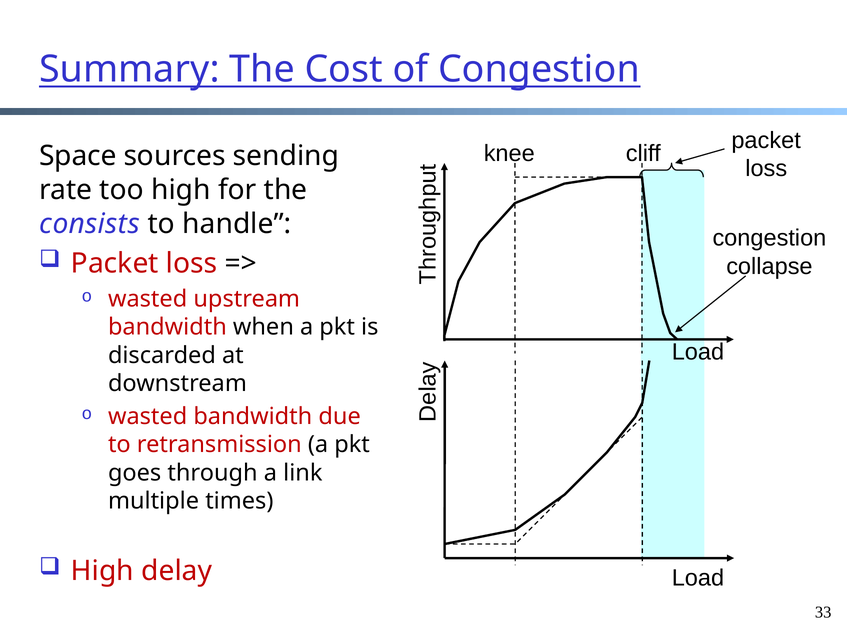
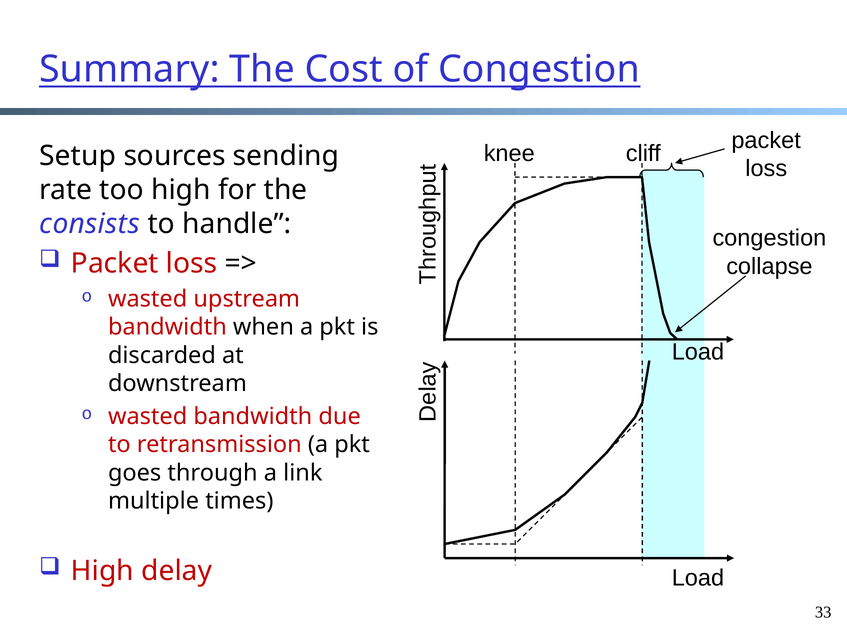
Space: Space -> Setup
